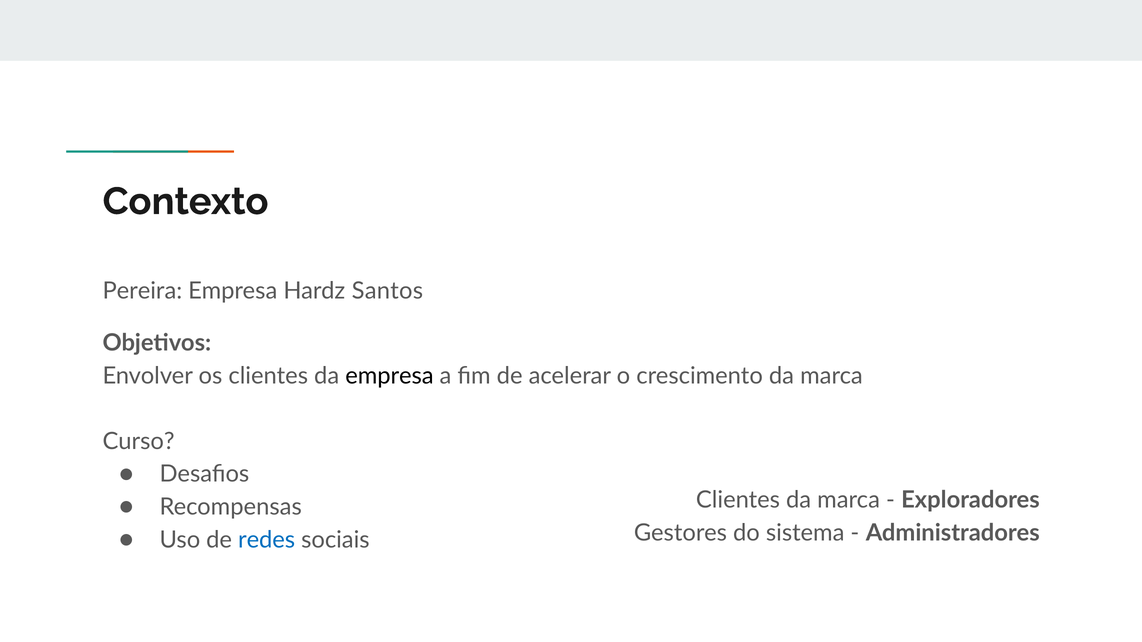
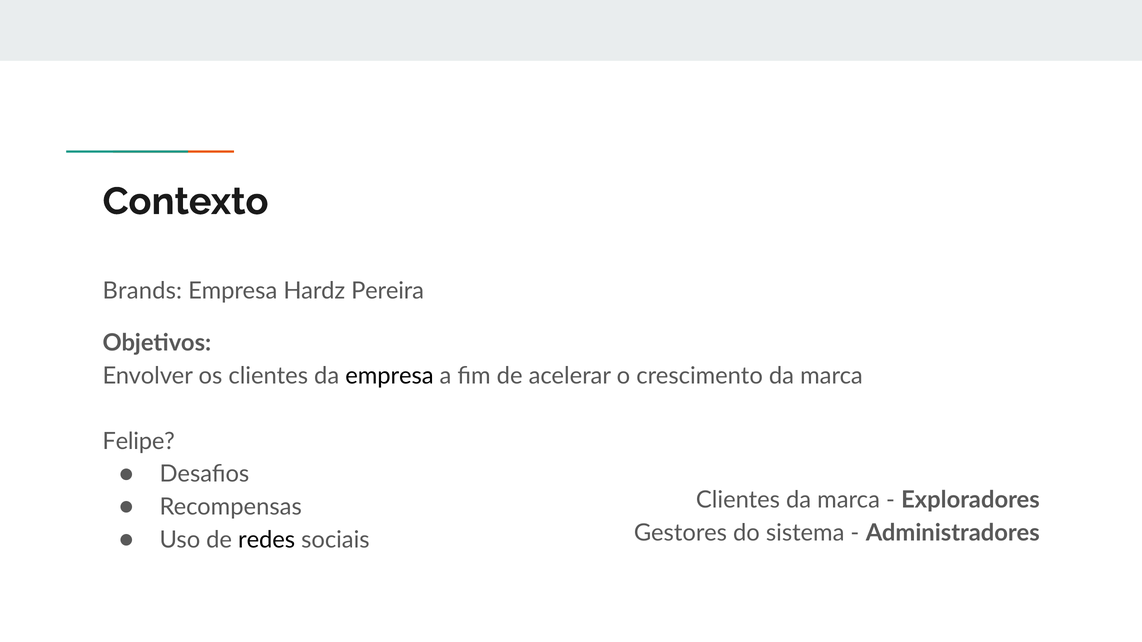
Pereira: Pereira -> Brands
Santos: Santos -> Pereira
Curso: Curso -> Felipe
redes colour: blue -> black
